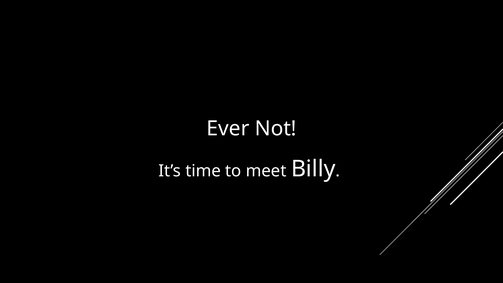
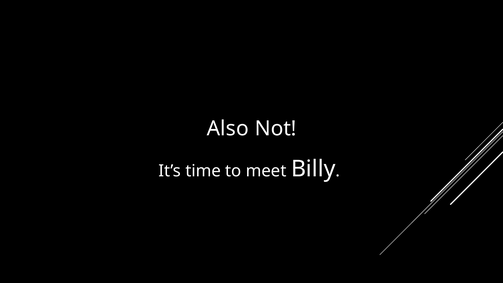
Ever: Ever -> Also
